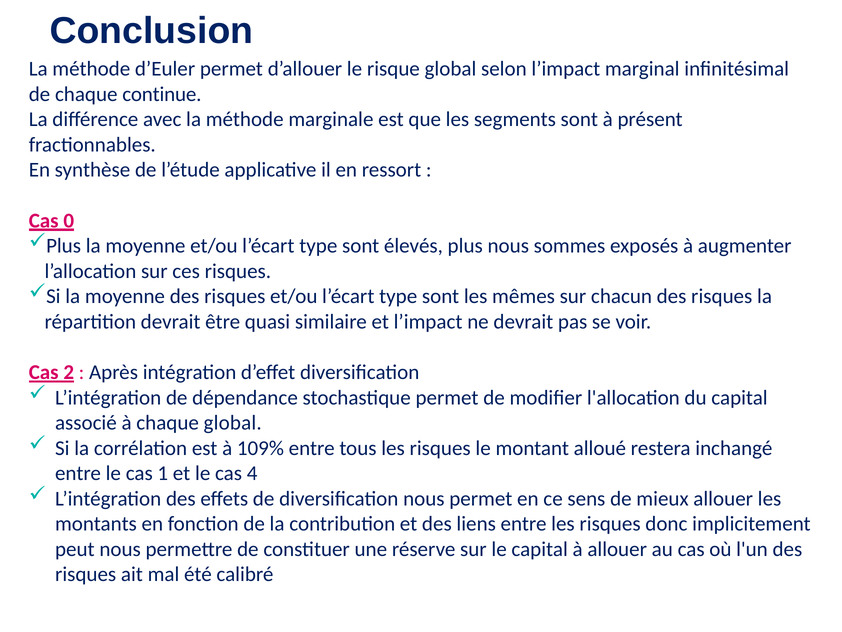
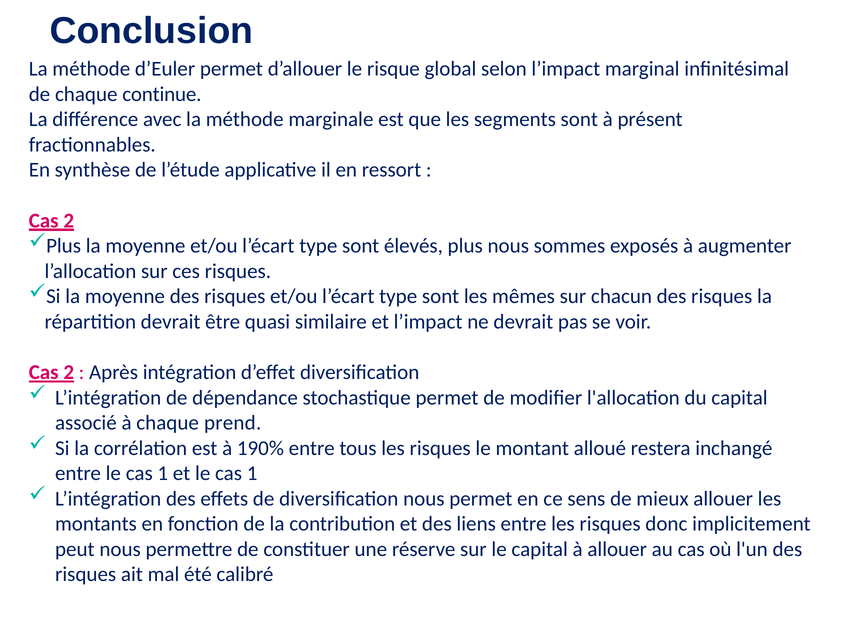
0 at (69, 220): 0 -> 2
chaque global: global -> prend
109%: 109% -> 190%
et le cas 4: 4 -> 1
